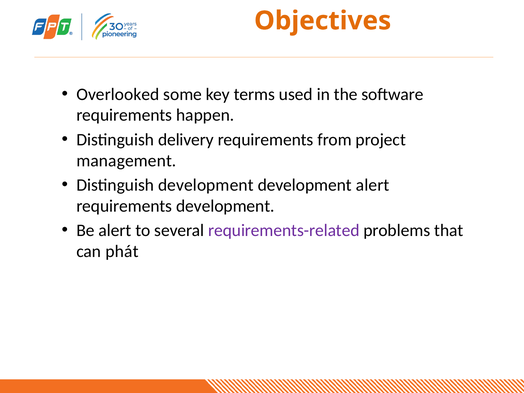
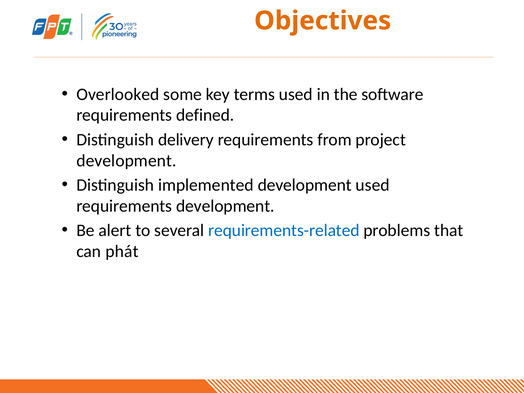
happen: happen -> defined
management at (126, 161): management -> development
Distinguish development: development -> implemented
development alert: alert -> used
requirements-related colour: purple -> blue
